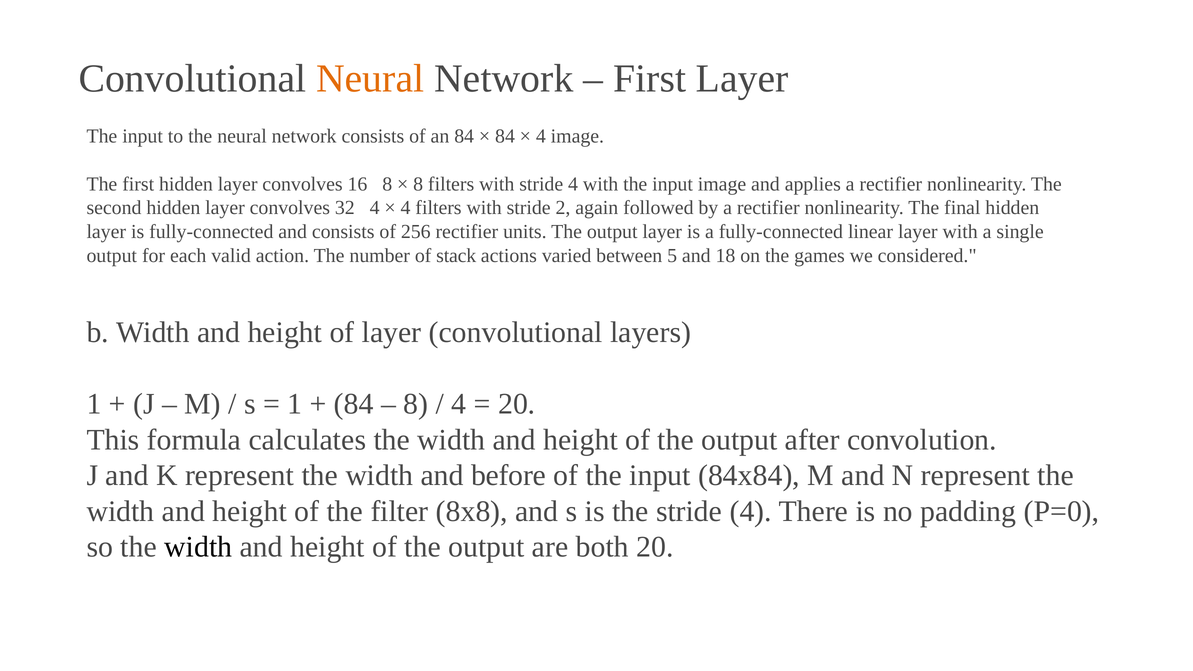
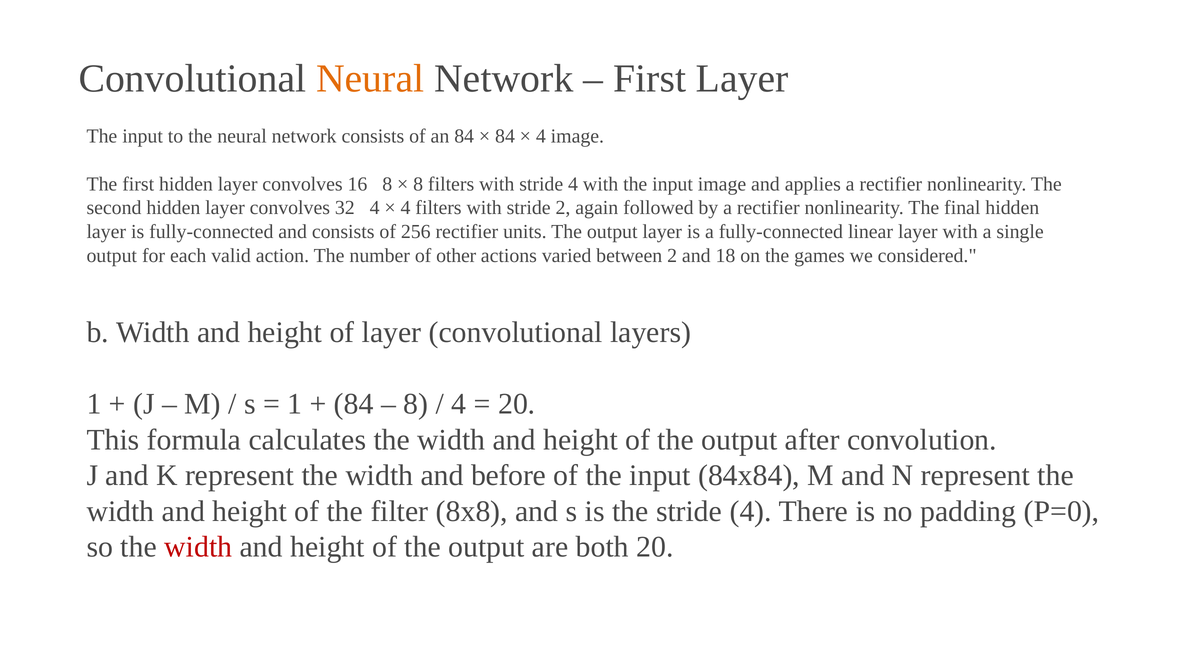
stack: stack -> other
between 5: 5 -> 2
width at (198, 547) colour: black -> red
